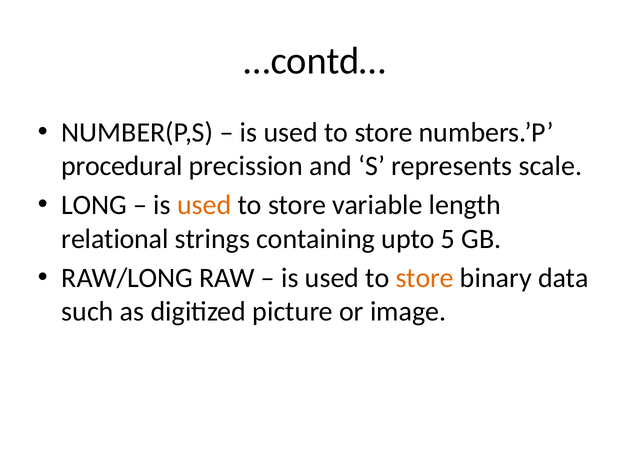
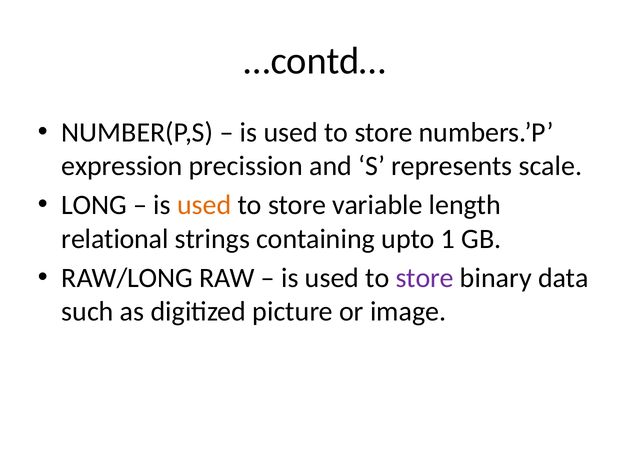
procedural: procedural -> expression
5: 5 -> 1
store at (425, 278) colour: orange -> purple
